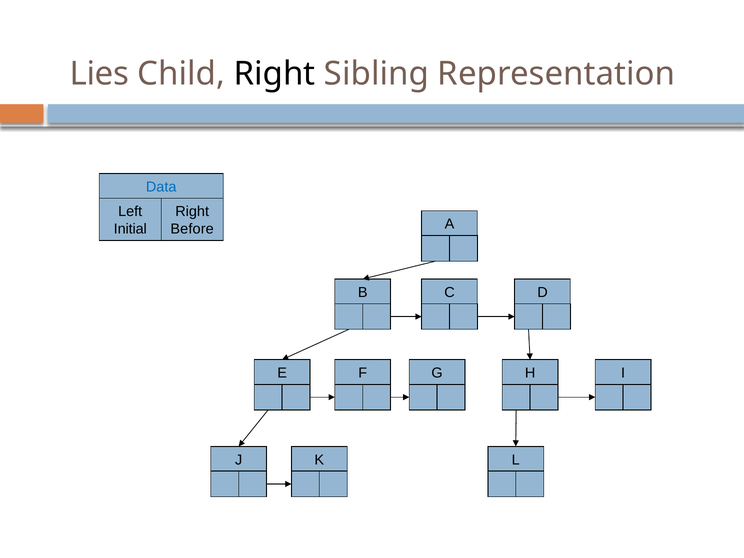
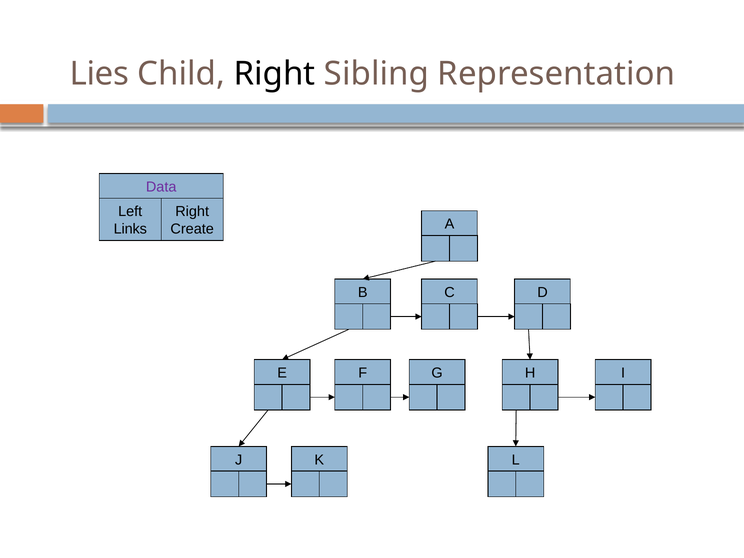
Data colour: blue -> purple
Initial: Initial -> Links
Before: Before -> Create
